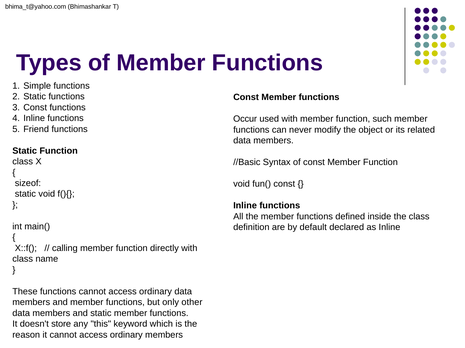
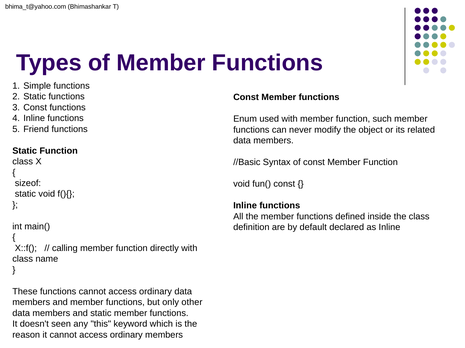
Occur: Occur -> Enum
store: store -> seen
